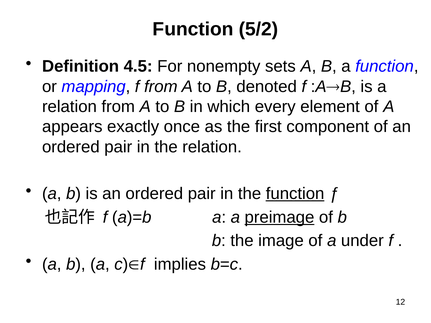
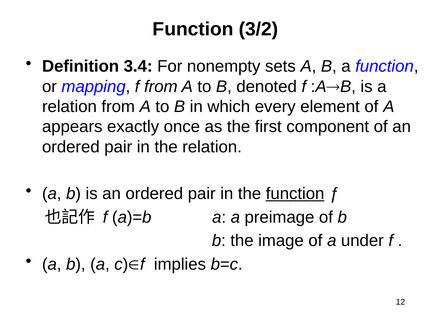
5/2: 5/2 -> 3/2
4.5: 4.5 -> 3.4
preimage underline: present -> none
